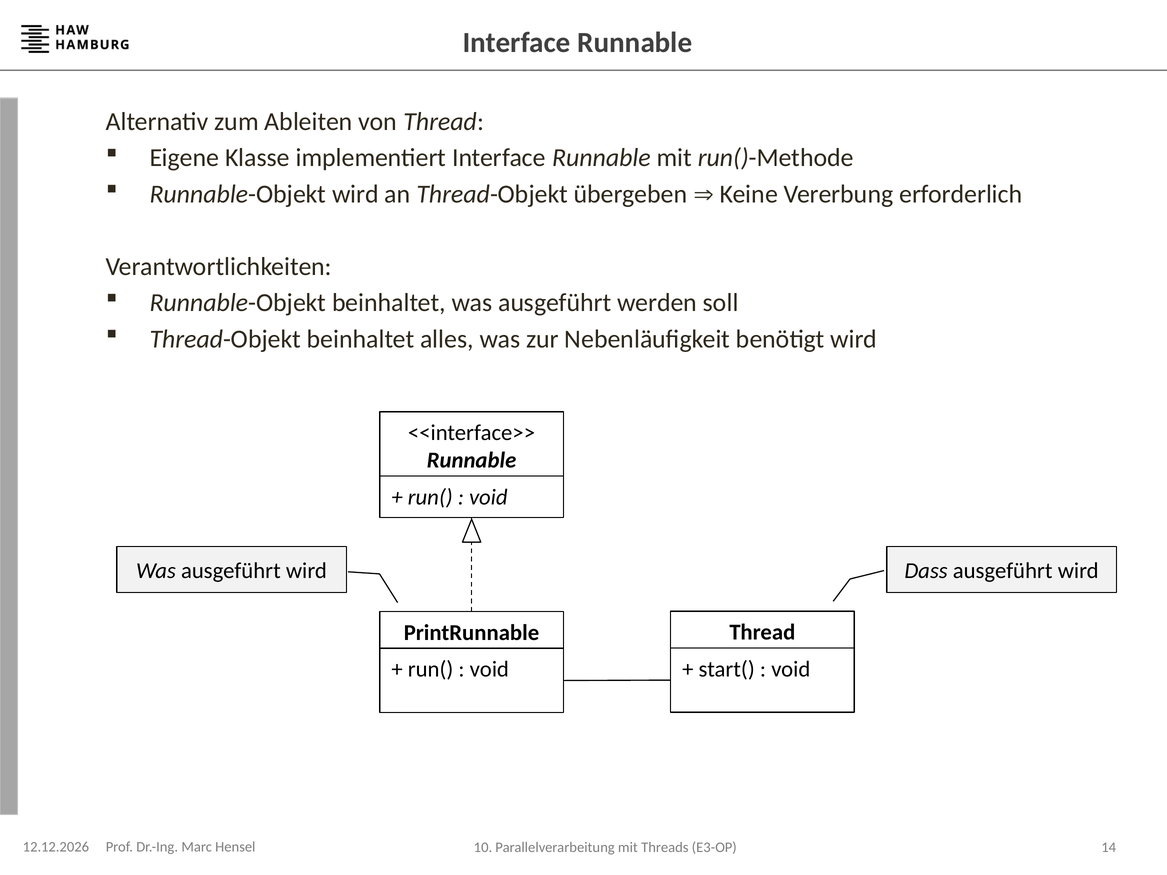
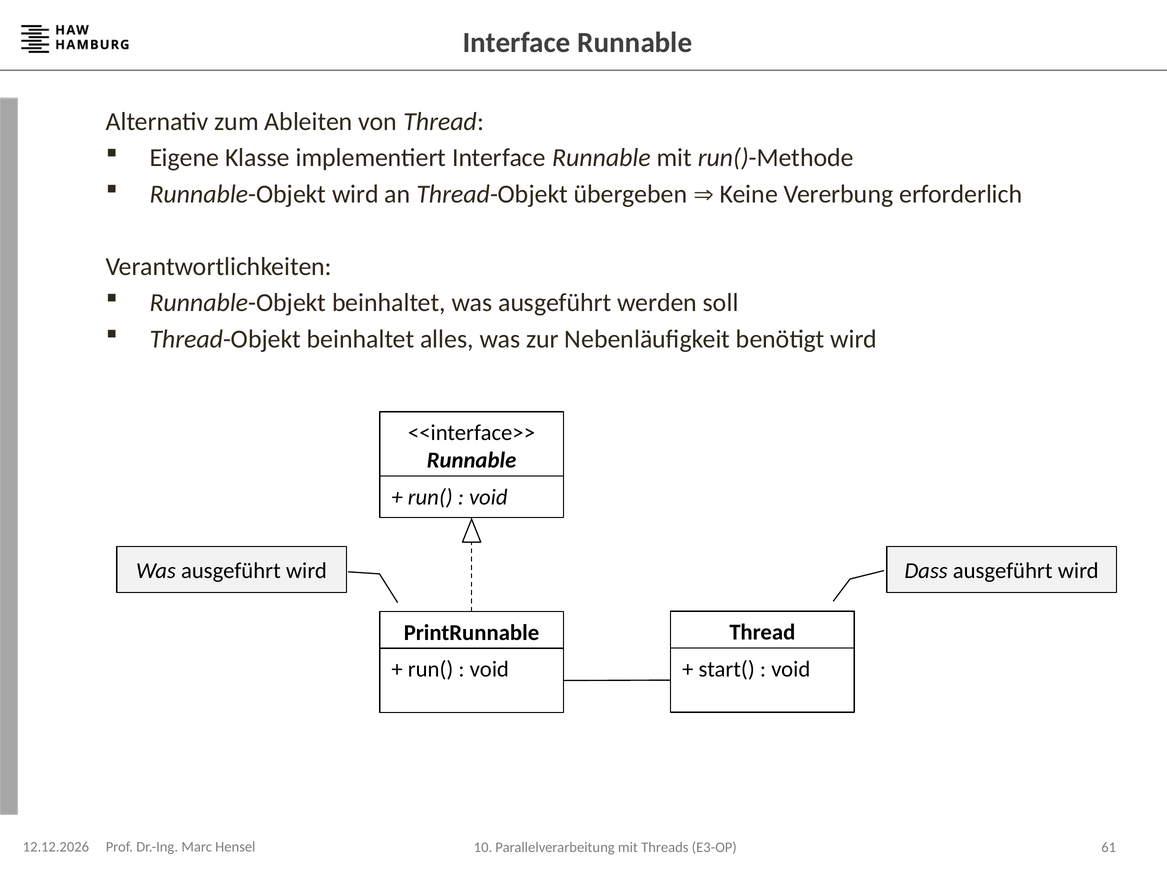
14: 14 -> 61
